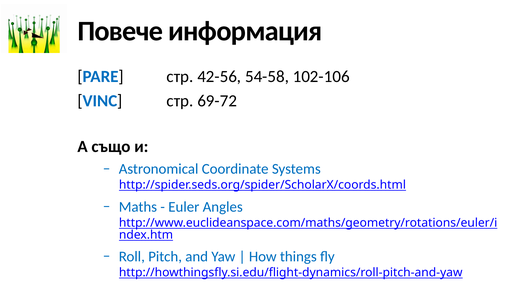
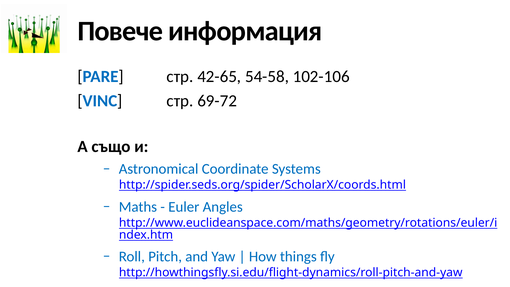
42-56: 42-56 -> 42-65
